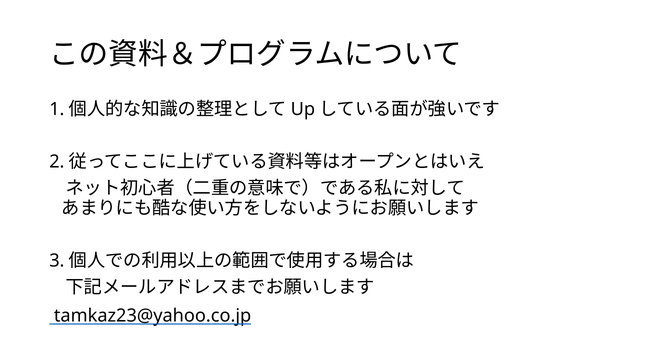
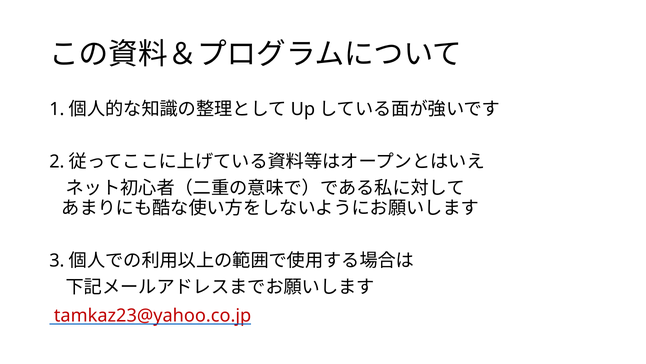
tamkaz23@yahoo.co.jp colour: black -> red
